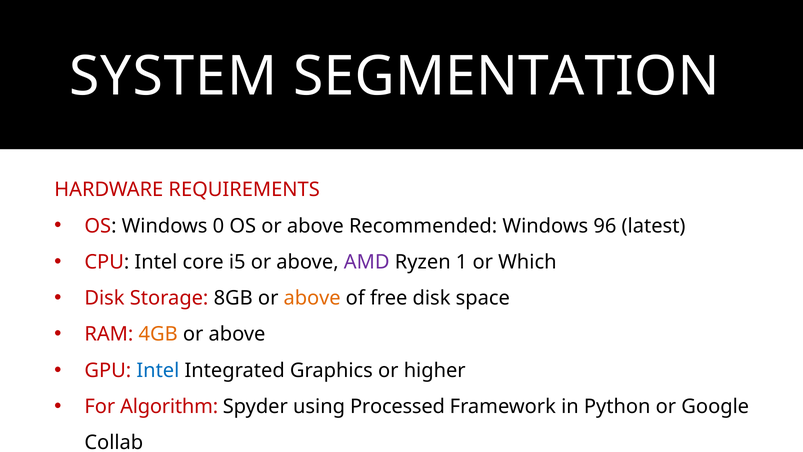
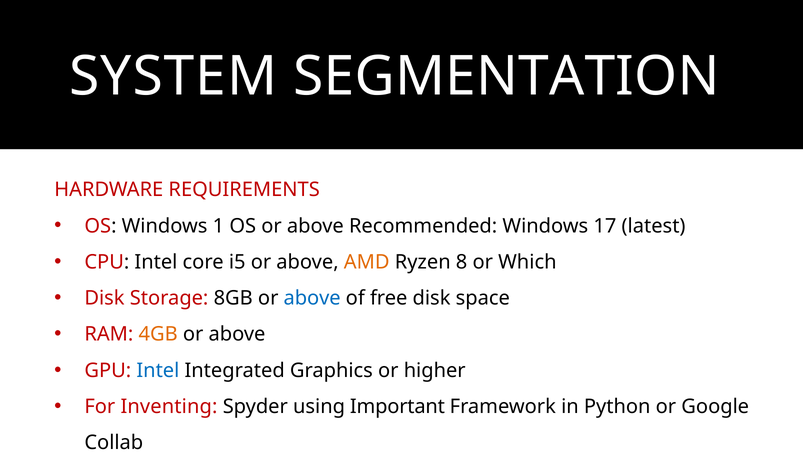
0: 0 -> 1
96: 96 -> 17
AMD colour: purple -> orange
1: 1 -> 8
above at (312, 298) colour: orange -> blue
Algorithm: Algorithm -> Inventing
Processed: Processed -> Important
